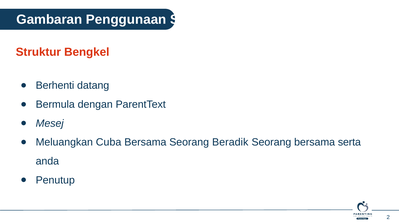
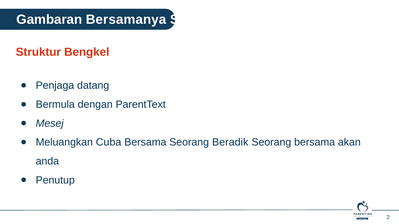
Penggunaan: Penggunaan -> Bersamanya
Berhenti: Berhenti -> Penjaga
serta: serta -> akan
